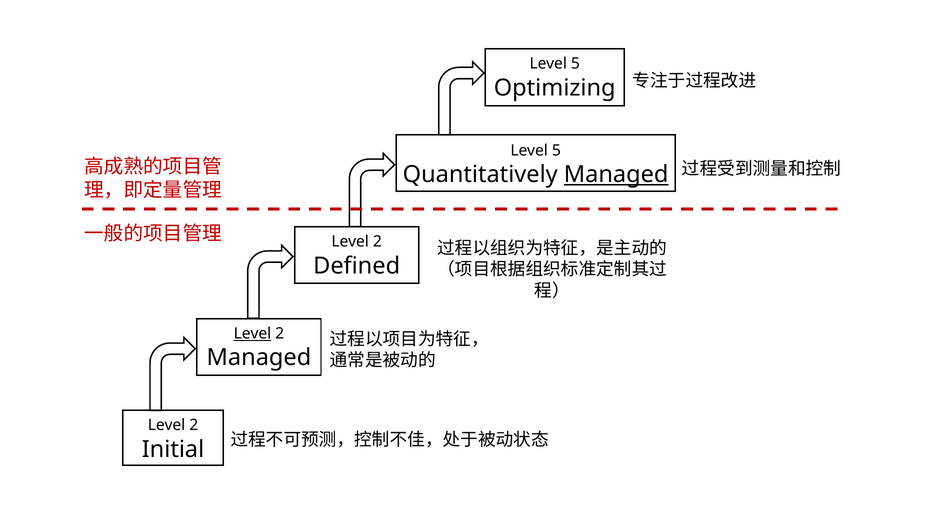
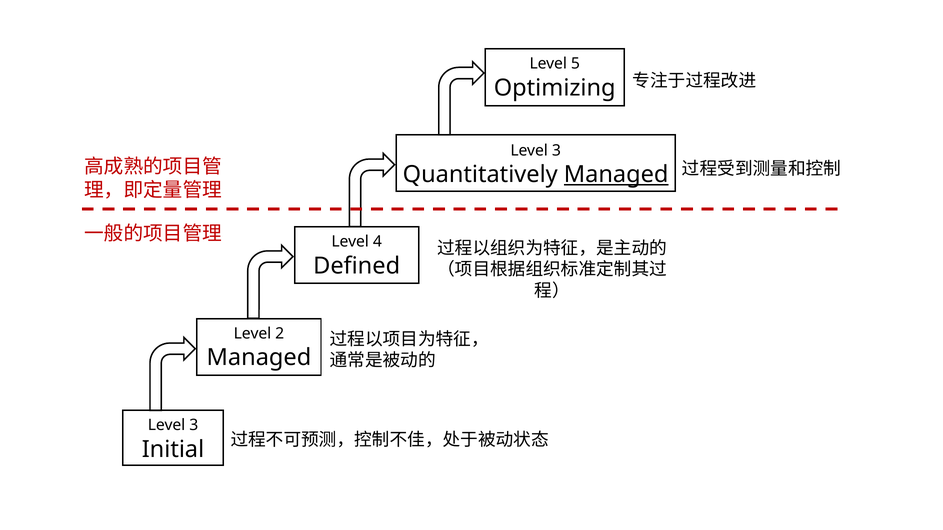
5 at (556, 151): 5 -> 3
2 at (377, 242): 2 -> 4
Level at (252, 334) underline: present -> none
2 at (194, 426): 2 -> 3
